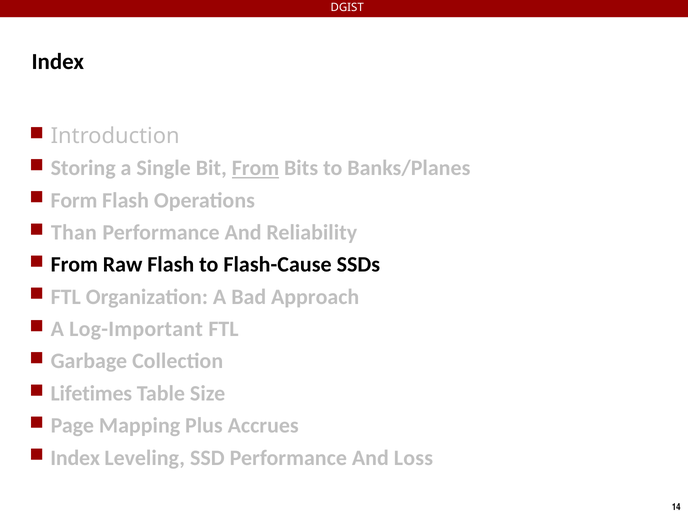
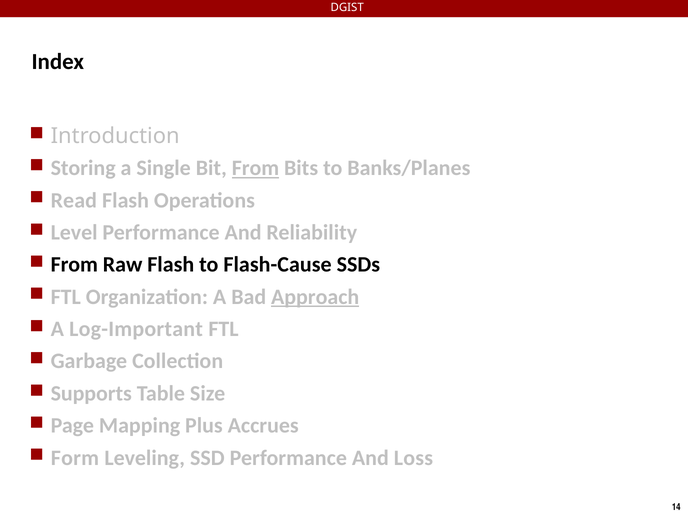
Form: Form -> Read
Than: Than -> Level
Approach underline: none -> present
Lifetimes: Lifetimes -> Supports
Index at (75, 458): Index -> Form
